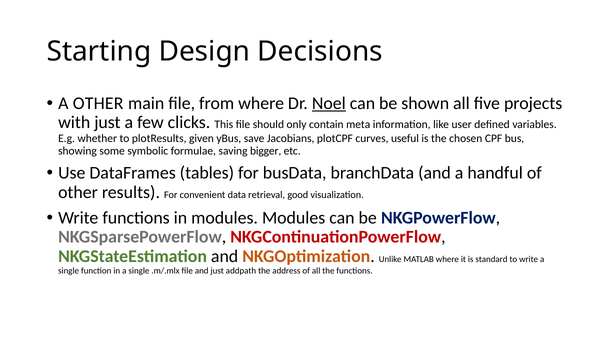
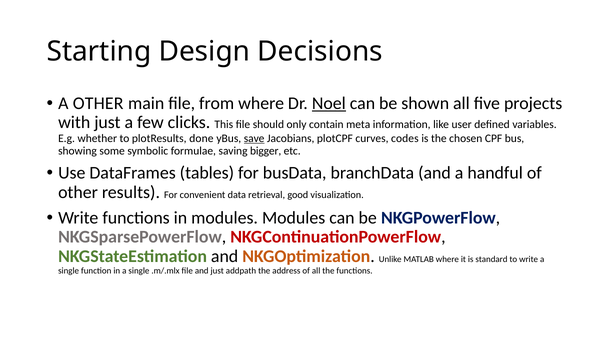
given: given -> done
save underline: none -> present
useful: useful -> codes
